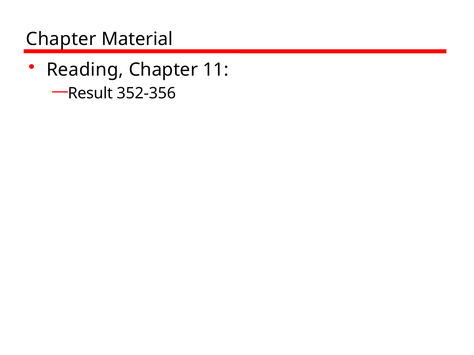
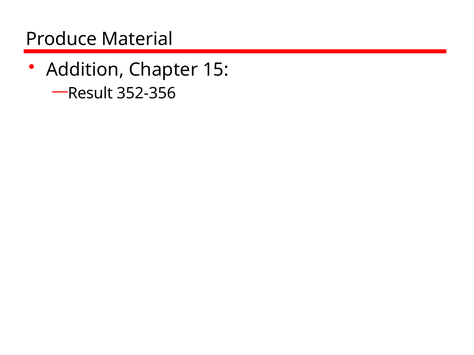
Chapter at (61, 39): Chapter -> Produce
Reading: Reading -> Addition
11: 11 -> 15
